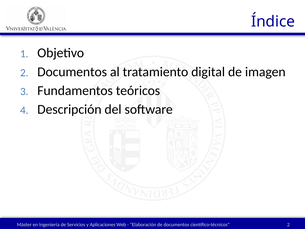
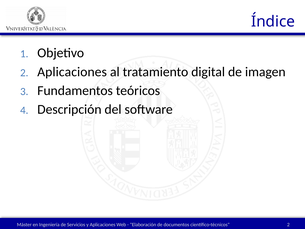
2 Documentos: Documentos -> Aplicaciones
